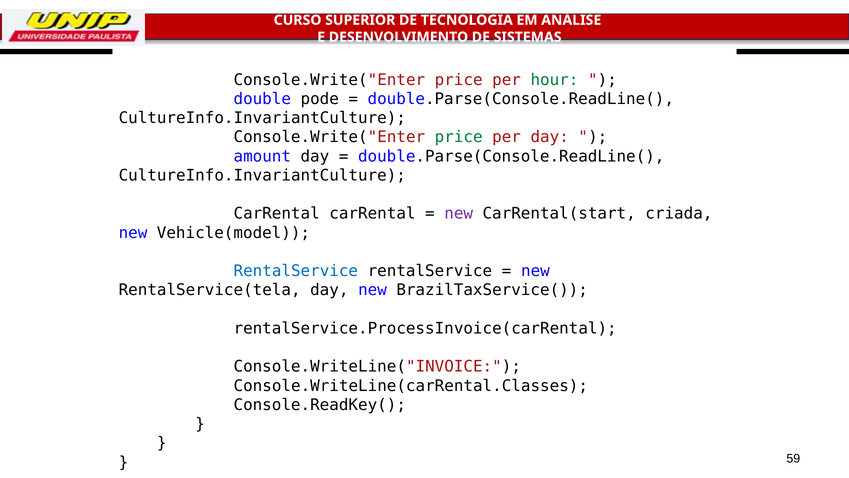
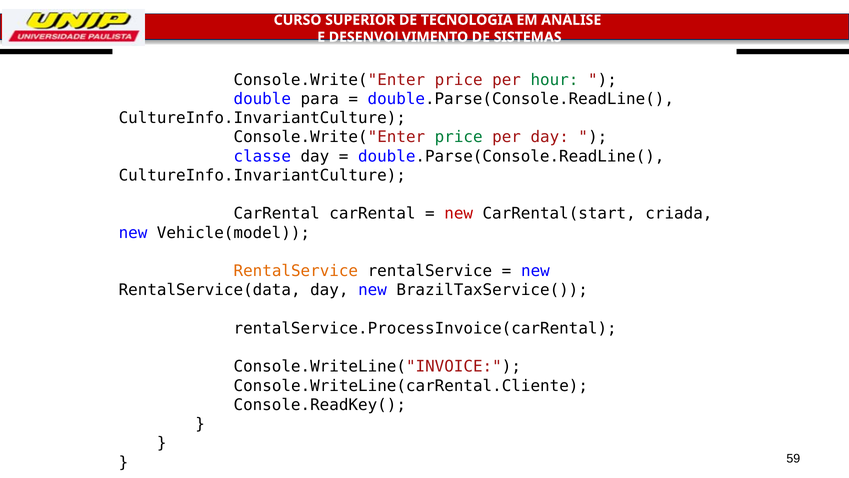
pode: pode -> para
amount at (262, 156): amount -> classe
new at (459, 214) colour: purple -> red
RentalService at (296, 271) colour: blue -> orange
RentalService(tela: RentalService(tela -> RentalService(data
Console.WriteLine(carRental.Classes: Console.WriteLine(carRental.Classes -> Console.WriteLine(carRental.Cliente
